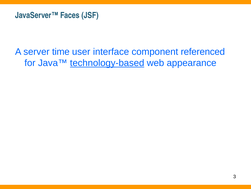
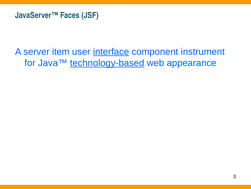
time: time -> item
interface underline: none -> present
referenced: referenced -> instrument
